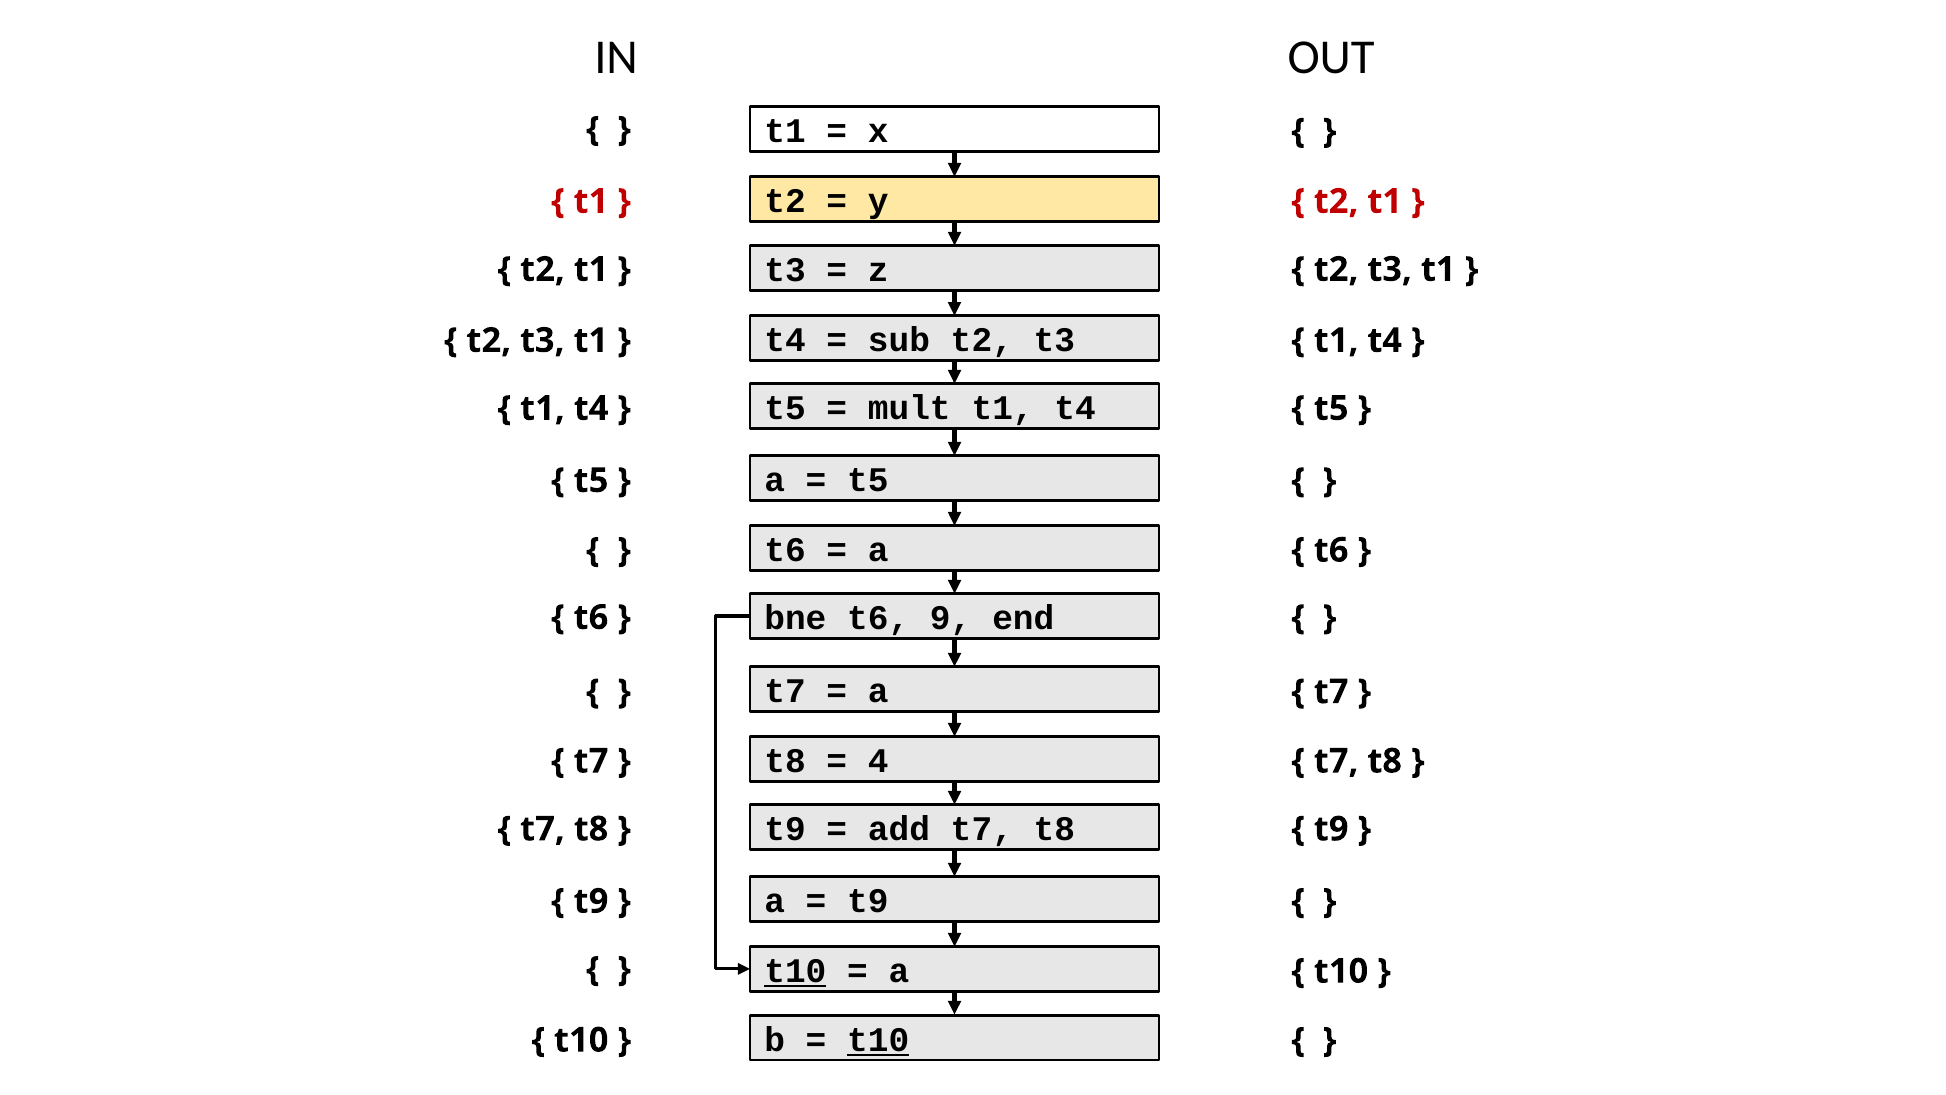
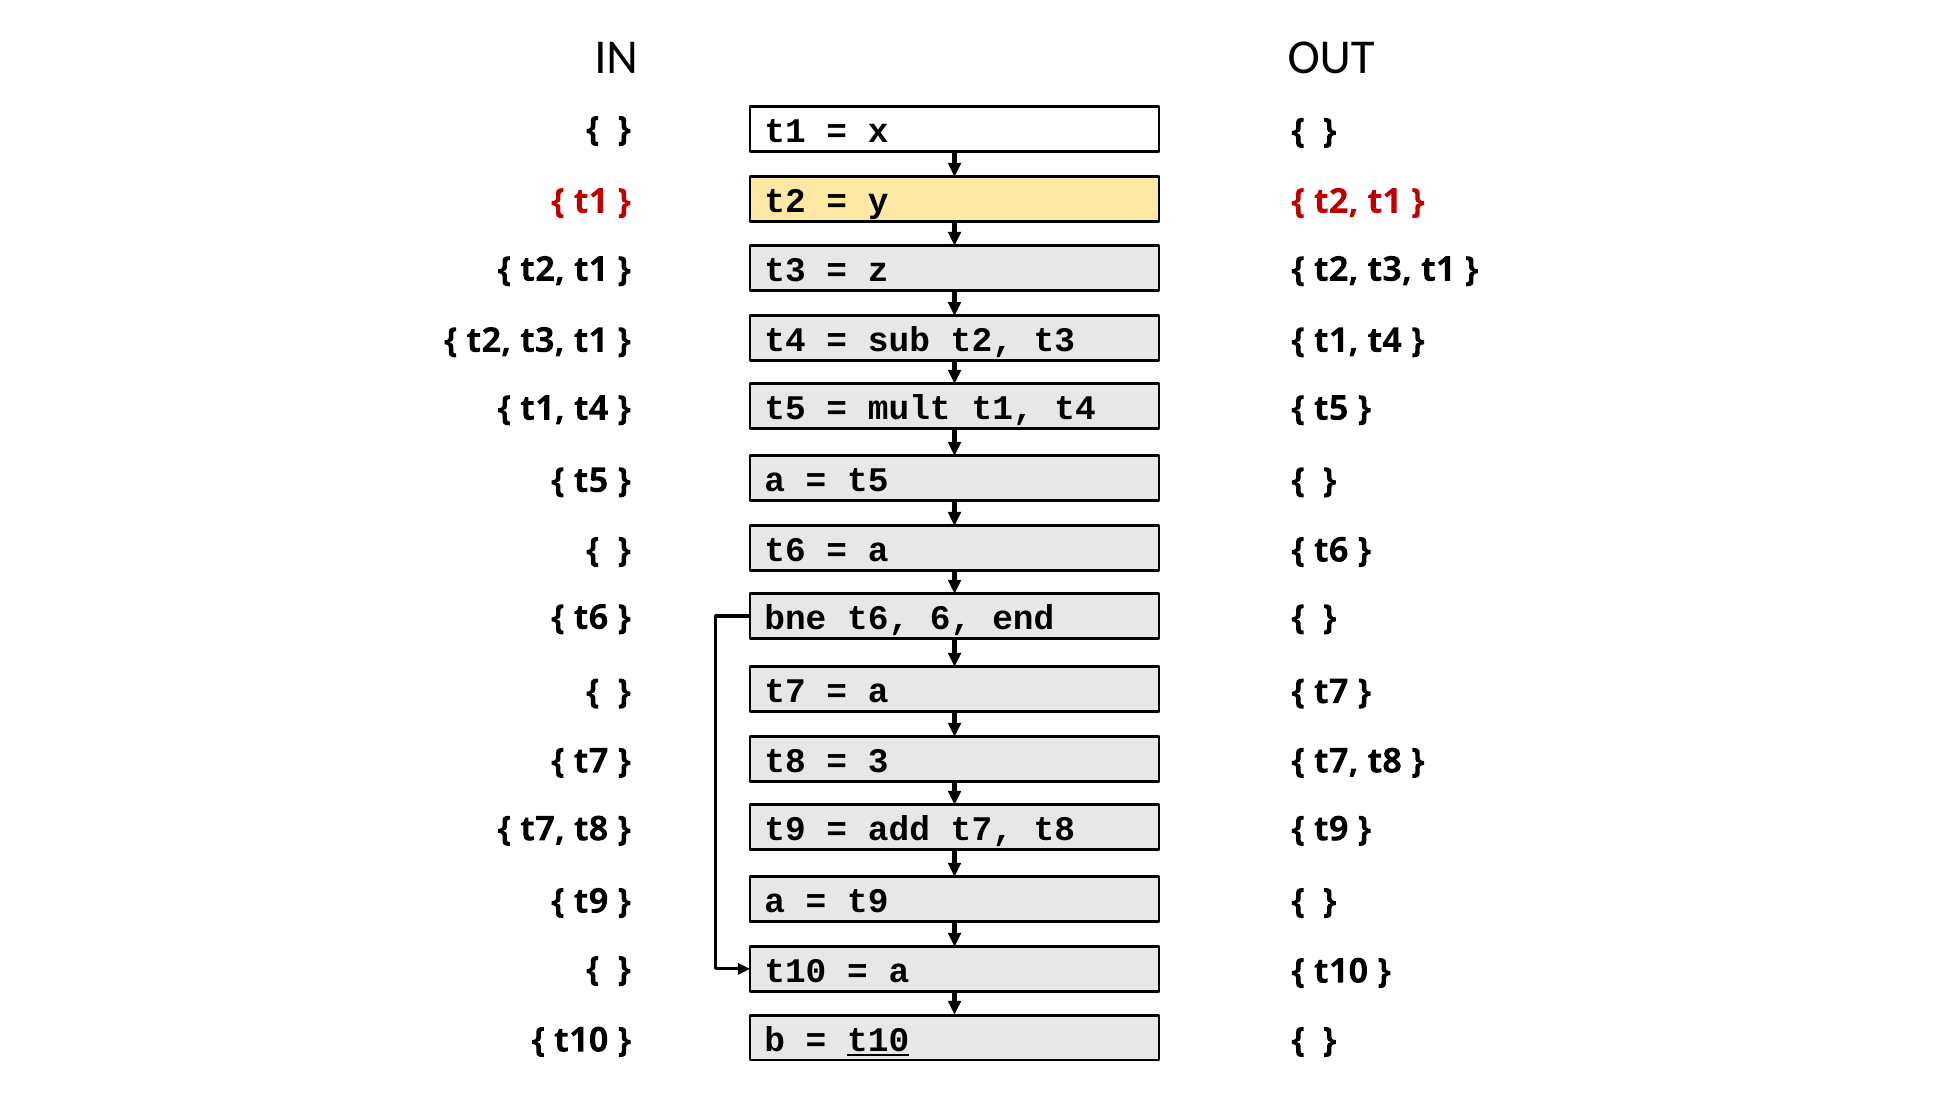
9: 9 -> 6
4: 4 -> 3
t10 at (795, 971) underline: present -> none
